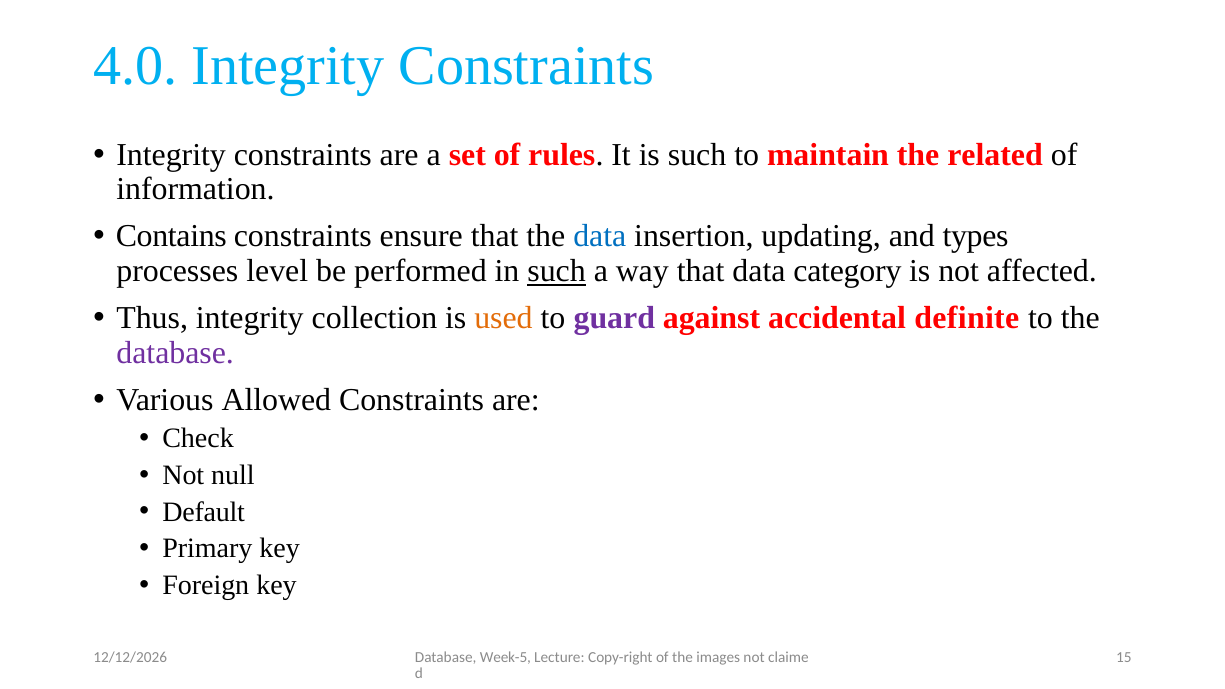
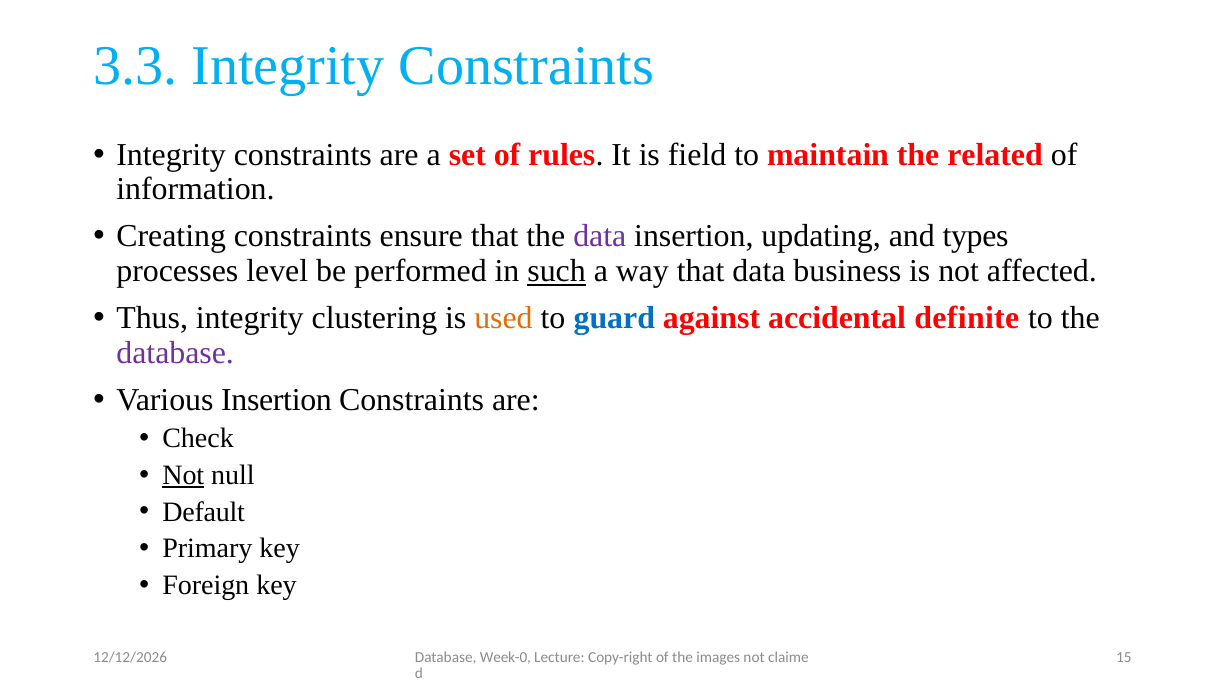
4.0: 4.0 -> 3.3
is such: such -> field
Contains: Contains -> Creating
data at (600, 236) colour: blue -> purple
category: category -> business
collection: collection -> clustering
guard colour: purple -> blue
Various Allowed: Allowed -> Insertion
Not at (183, 475) underline: none -> present
Week-5: Week-5 -> Week-0
